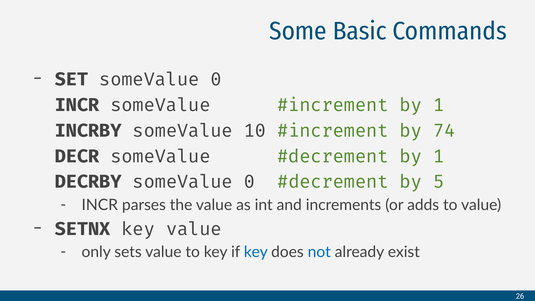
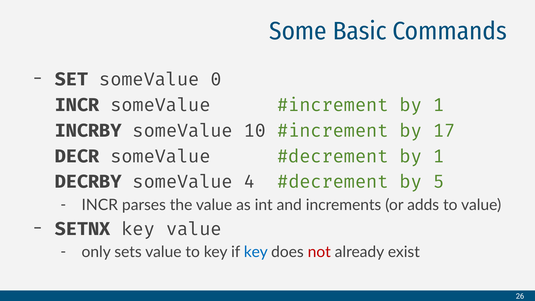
74: 74 -> 17
DECRBY someValue 0: 0 -> 4
not colour: blue -> red
